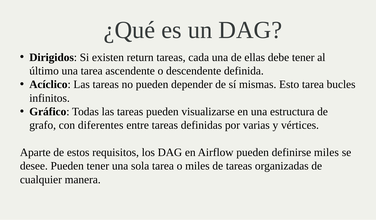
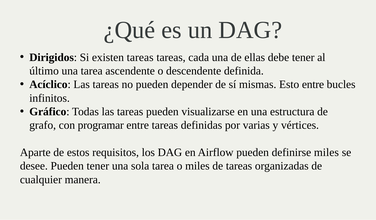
existen return: return -> tareas
Esto tarea: tarea -> entre
diferentes: diferentes -> programar
